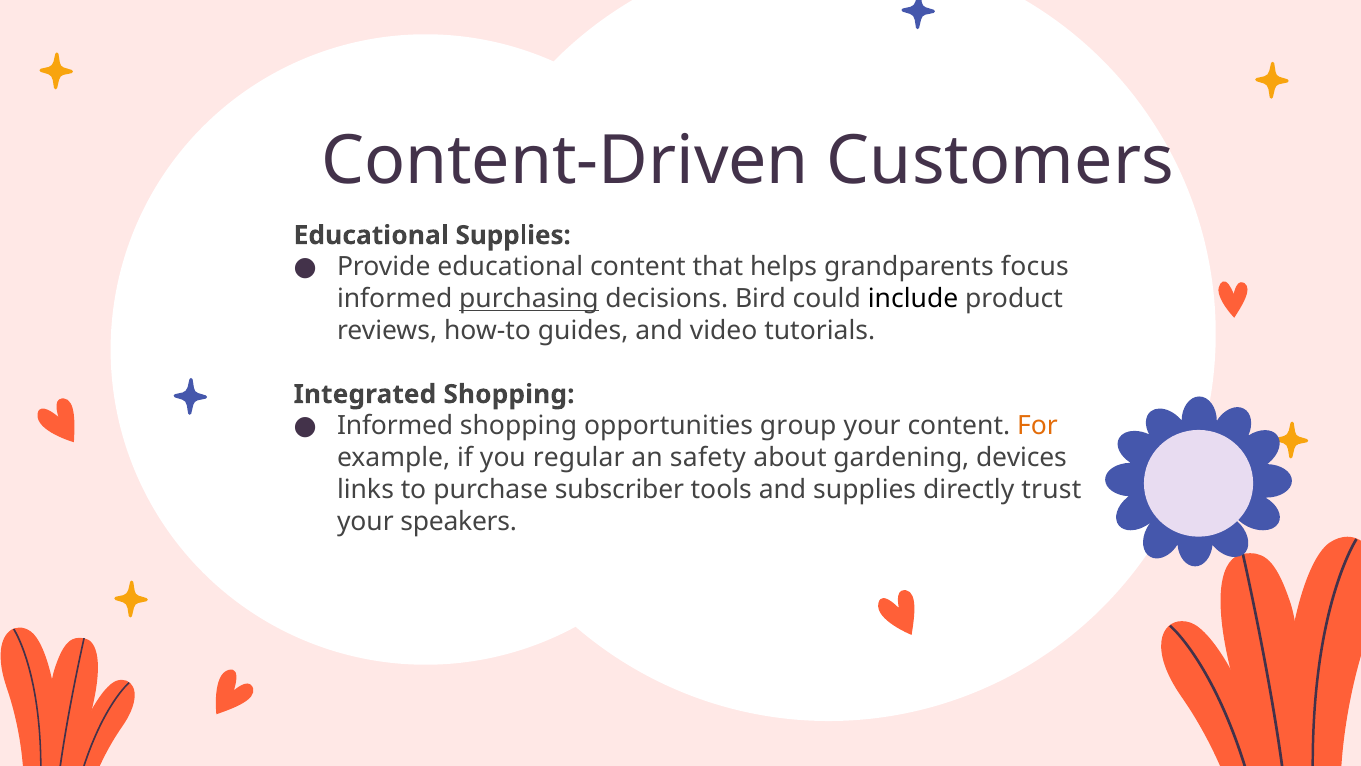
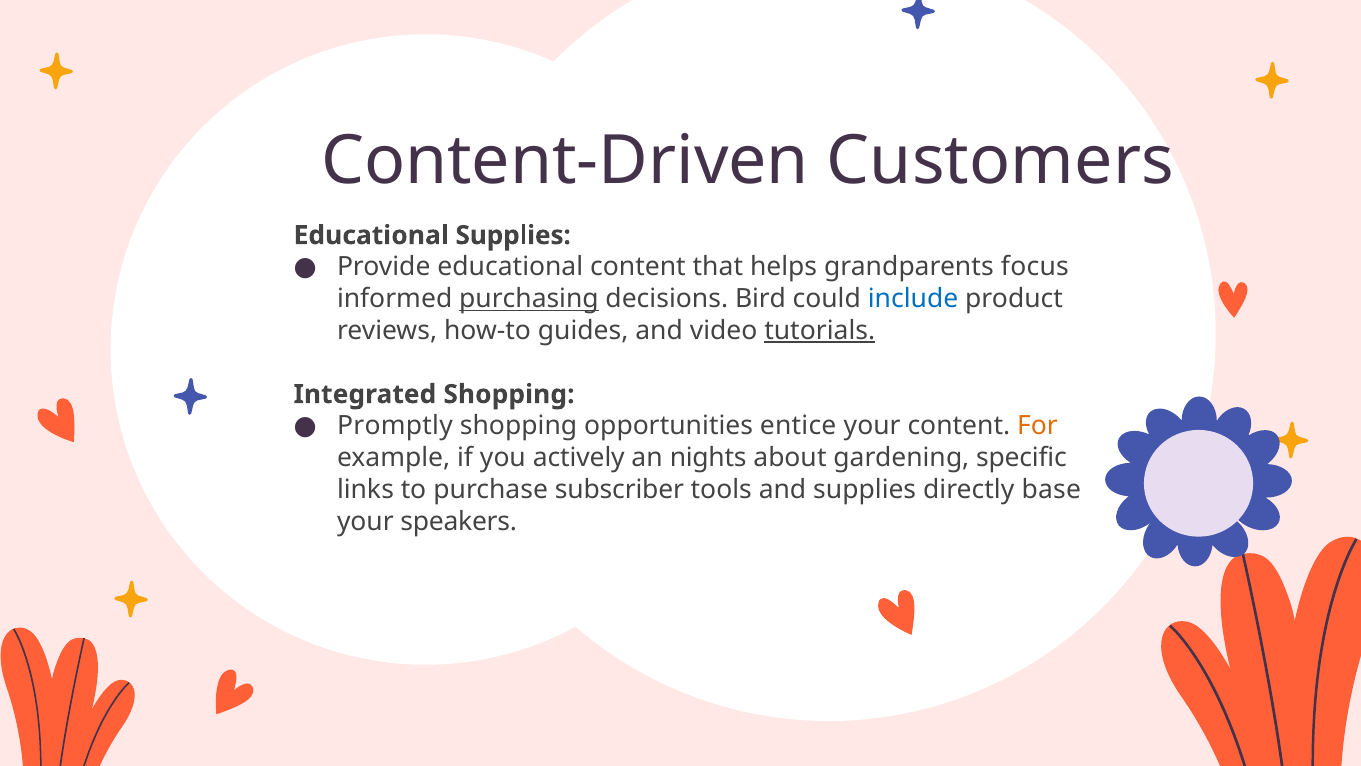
include colour: black -> blue
tutorials underline: none -> present
Informed at (395, 426): Informed -> Promptly
group: group -> entice
regular: regular -> actively
safety: safety -> nights
devices: devices -> specific
trust: trust -> base
